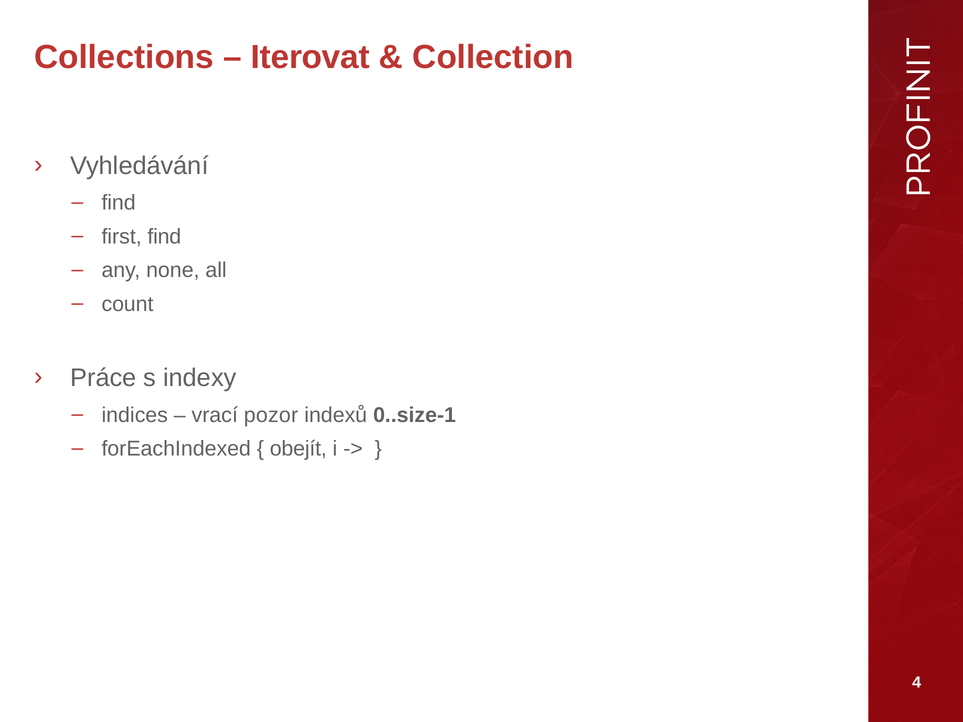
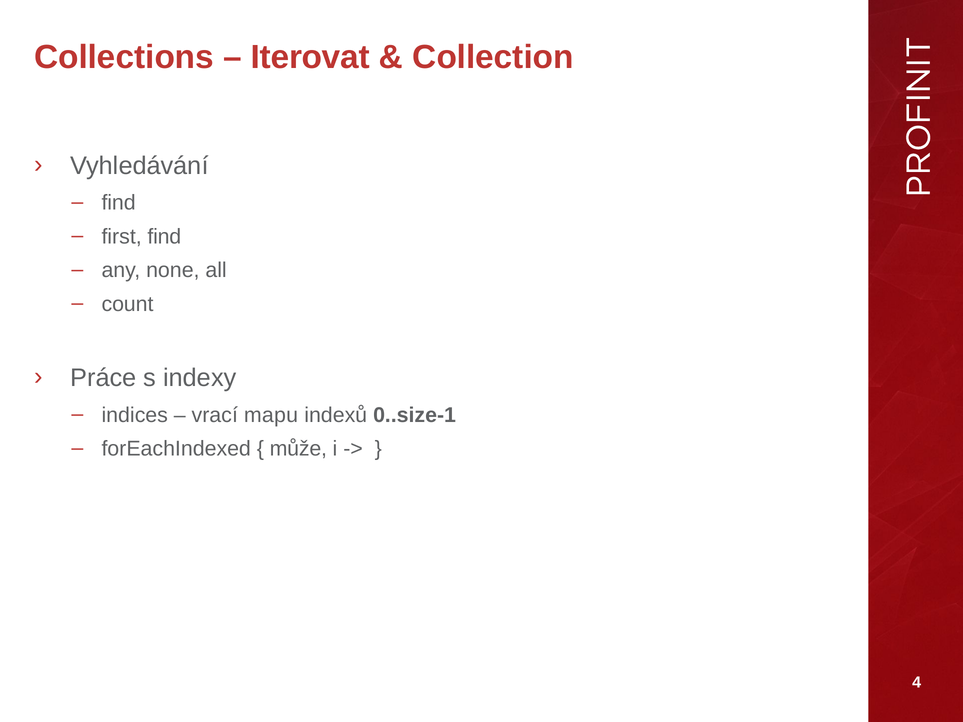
pozor: pozor -> mapu
obejít: obejít -> může
